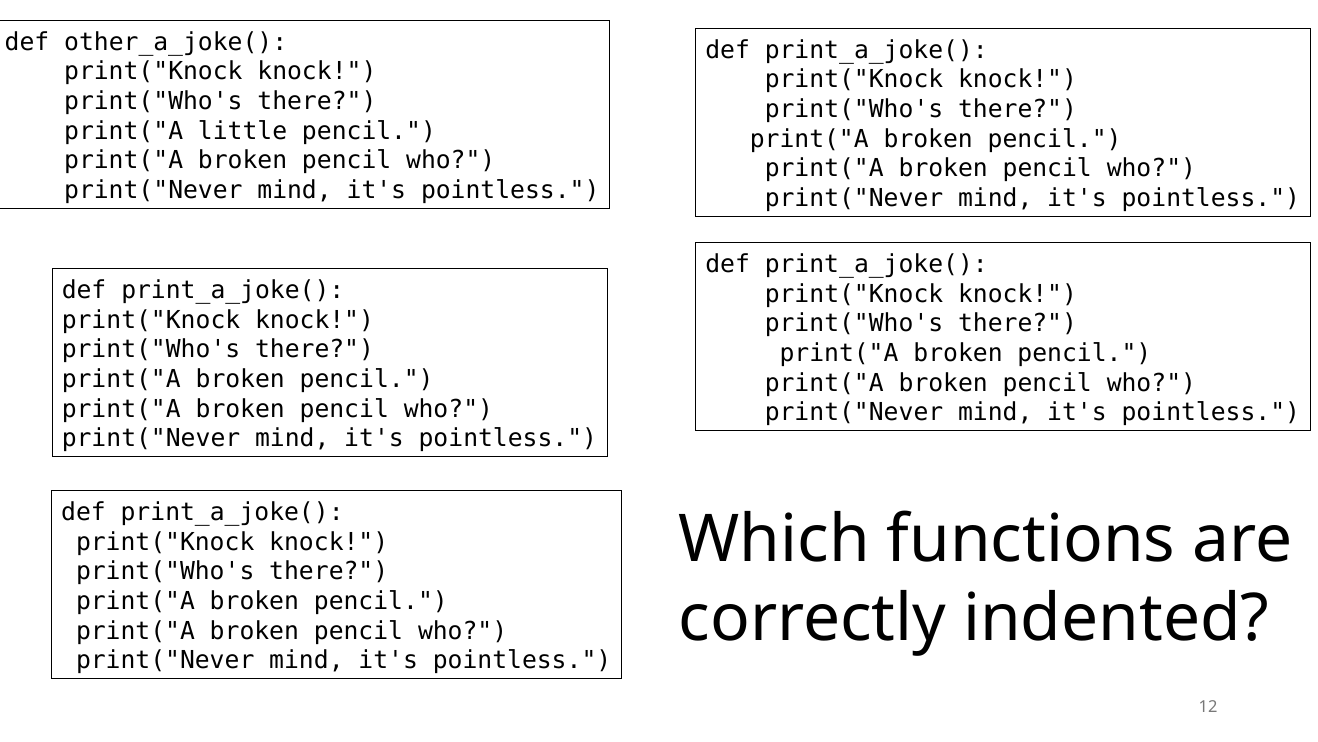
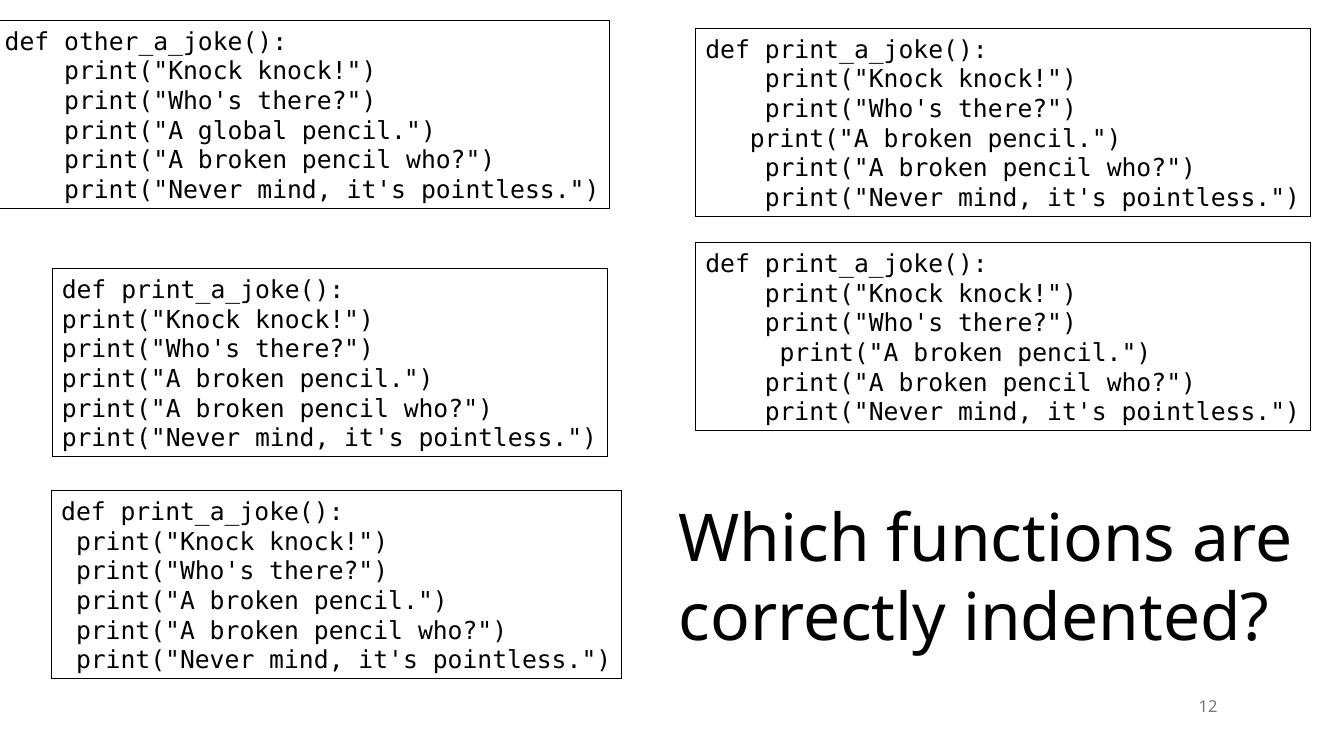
little: little -> global
